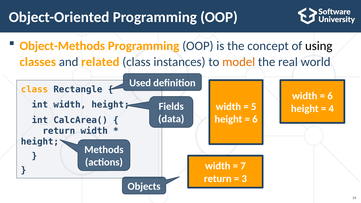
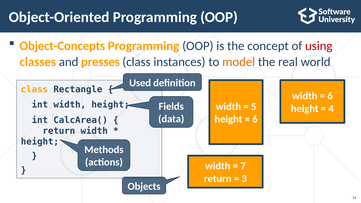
Object-Methods: Object-Methods -> Object-Concepts
using colour: black -> red
related: related -> presses
